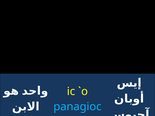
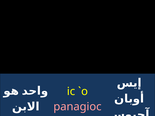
panagioc colour: light blue -> pink
